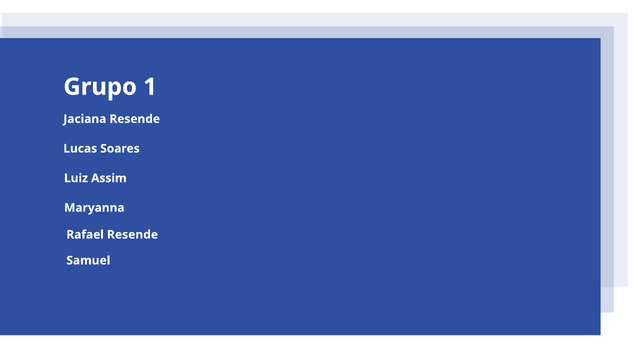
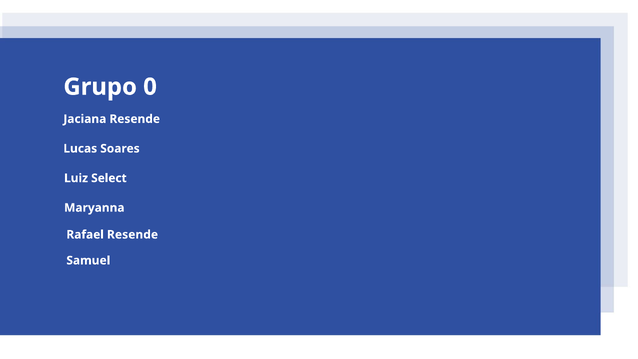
1: 1 -> 0
Assim: Assim -> Select
